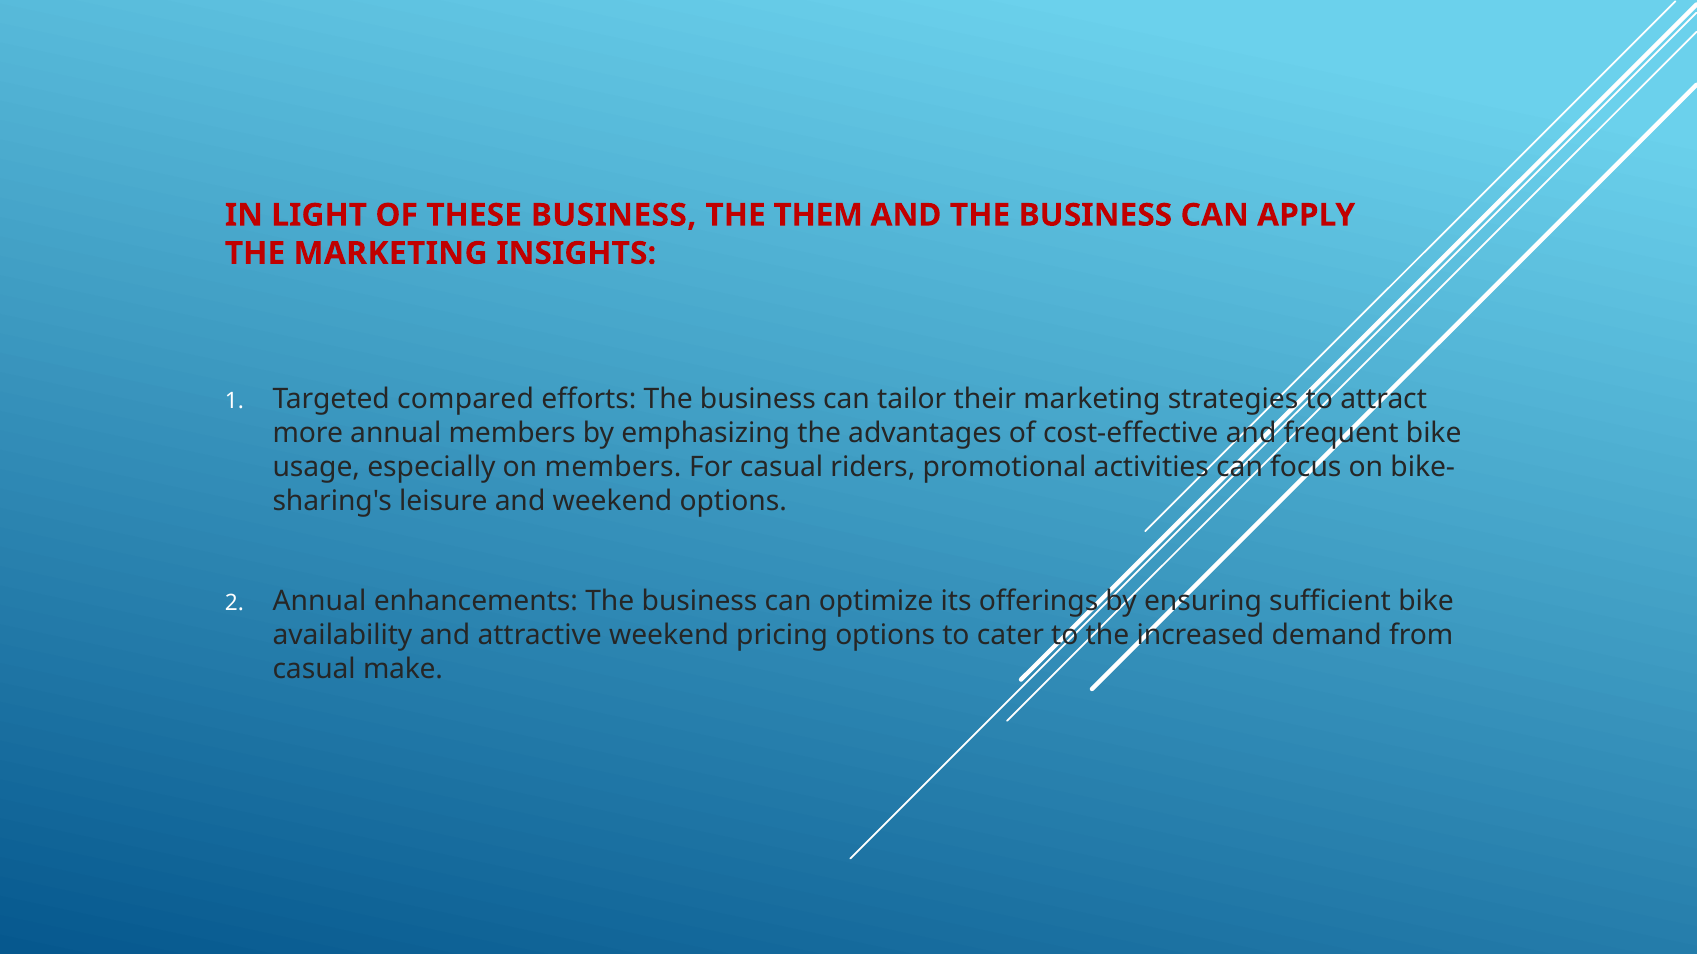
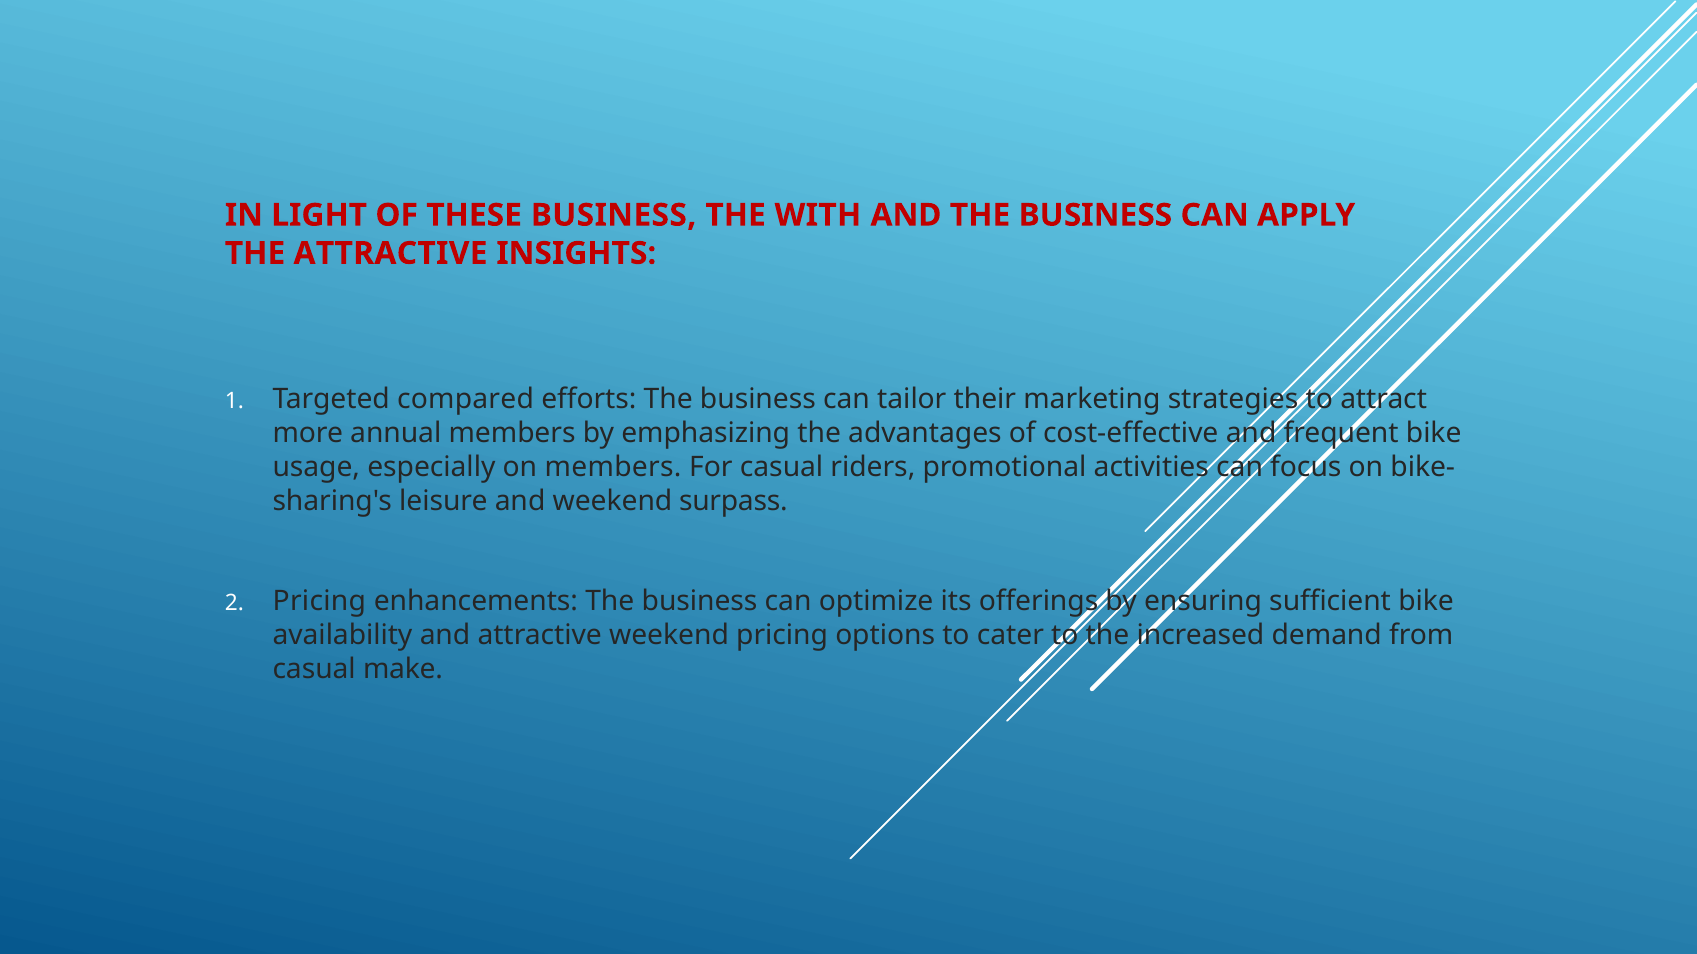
THEM: THEM -> WITH
THE MARKETING: MARKETING -> ATTRACTIVE
weekend options: options -> surpass
Annual at (320, 602): Annual -> Pricing
